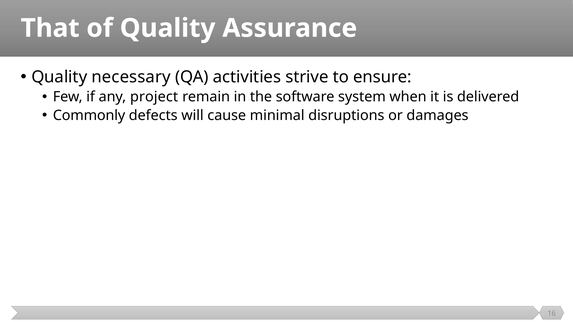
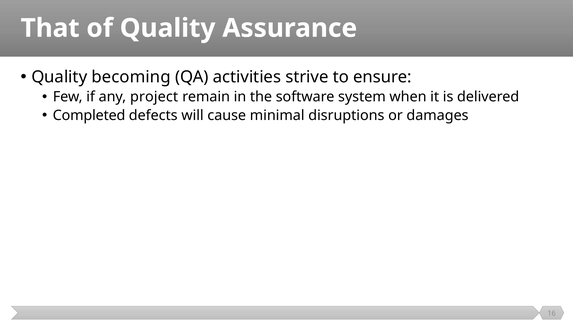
necessary: necessary -> becoming
Commonly: Commonly -> Completed
